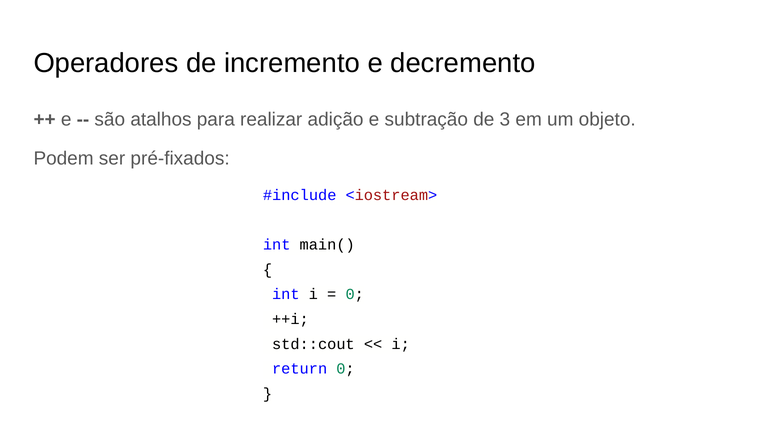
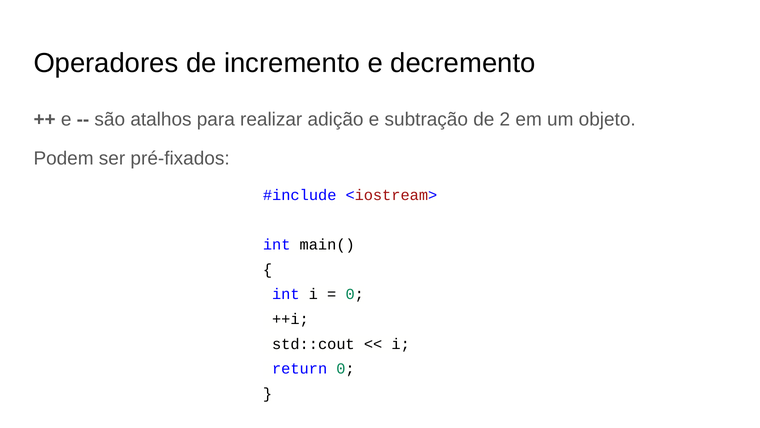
3: 3 -> 2
